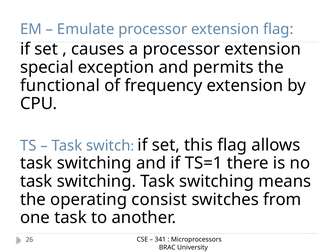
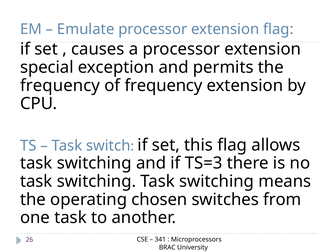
functional at (60, 85): functional -> frequency
TS=1: TS=1 -> TS=3
consist: consist -> chosen
